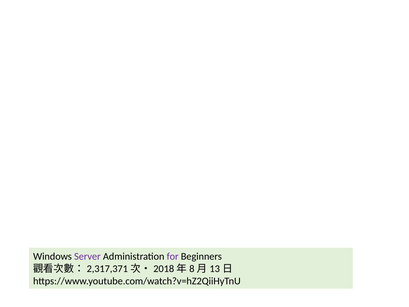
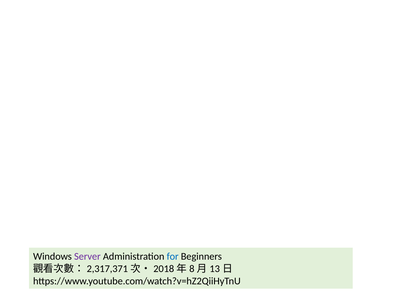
for colour: purple -> blue
